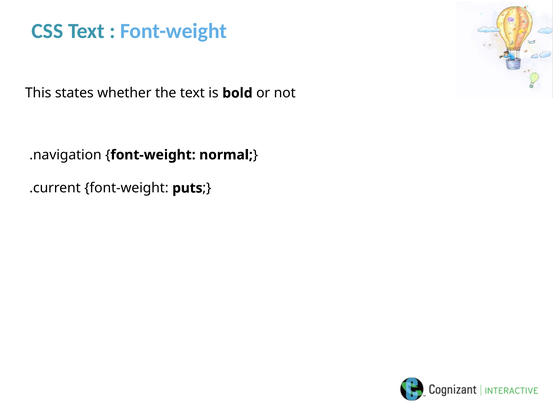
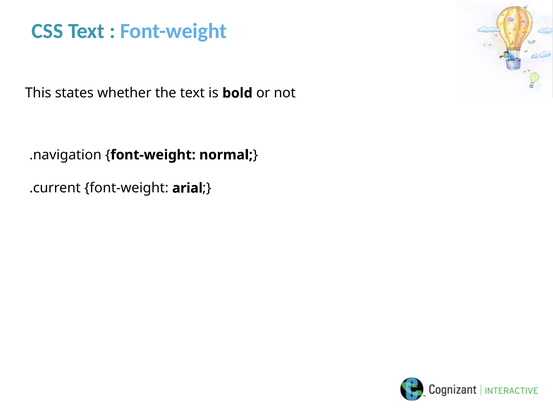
puts: puts -> arial
